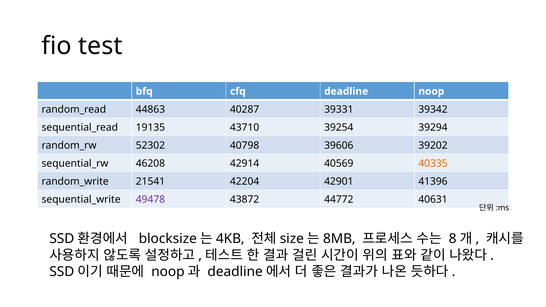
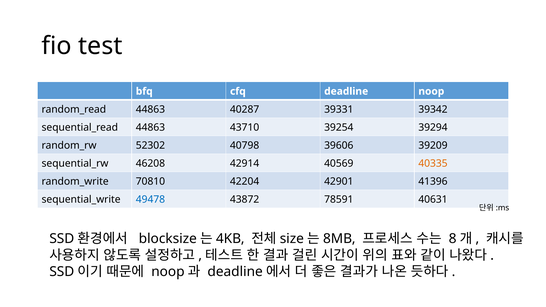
19135 at (150, 127): 19135 -> 44863
39202: 39202 -> 39209
21541: 21541 -> 70810
49478 colour: purple -> blue
44772: 44772 -> 78591
